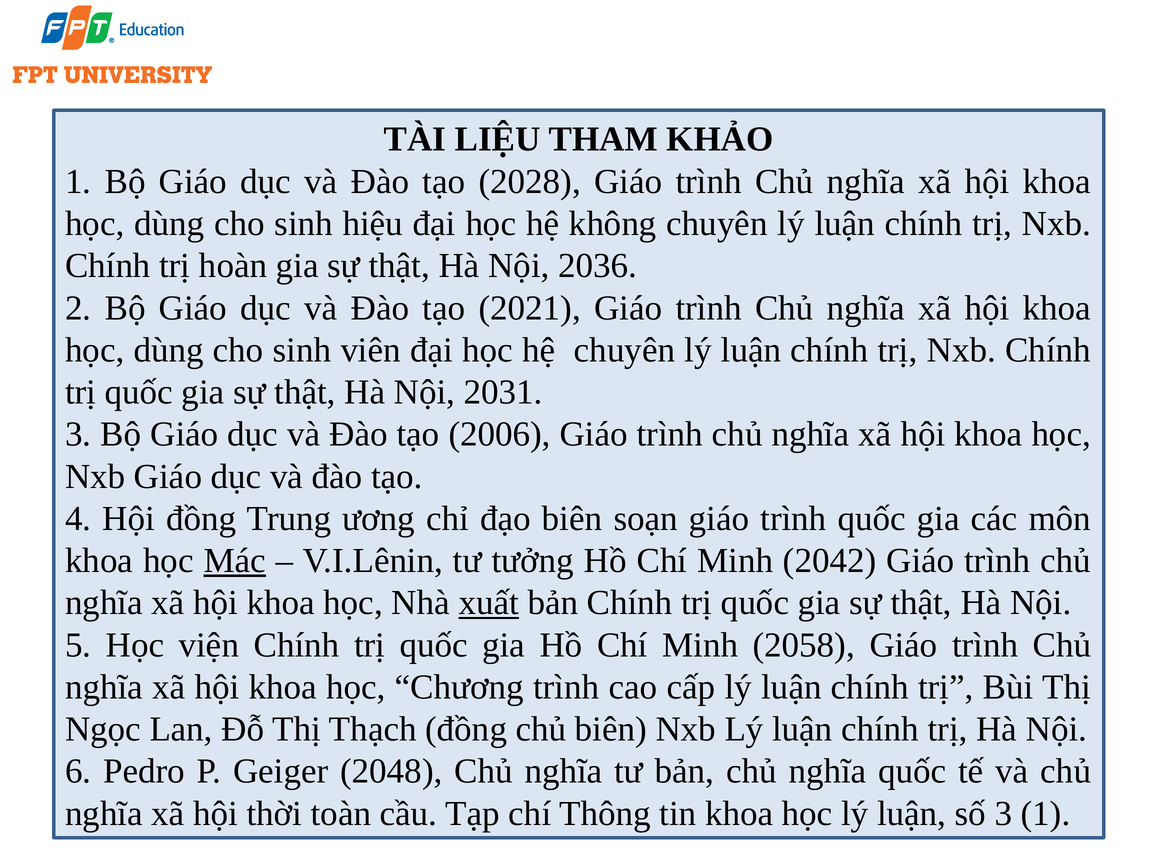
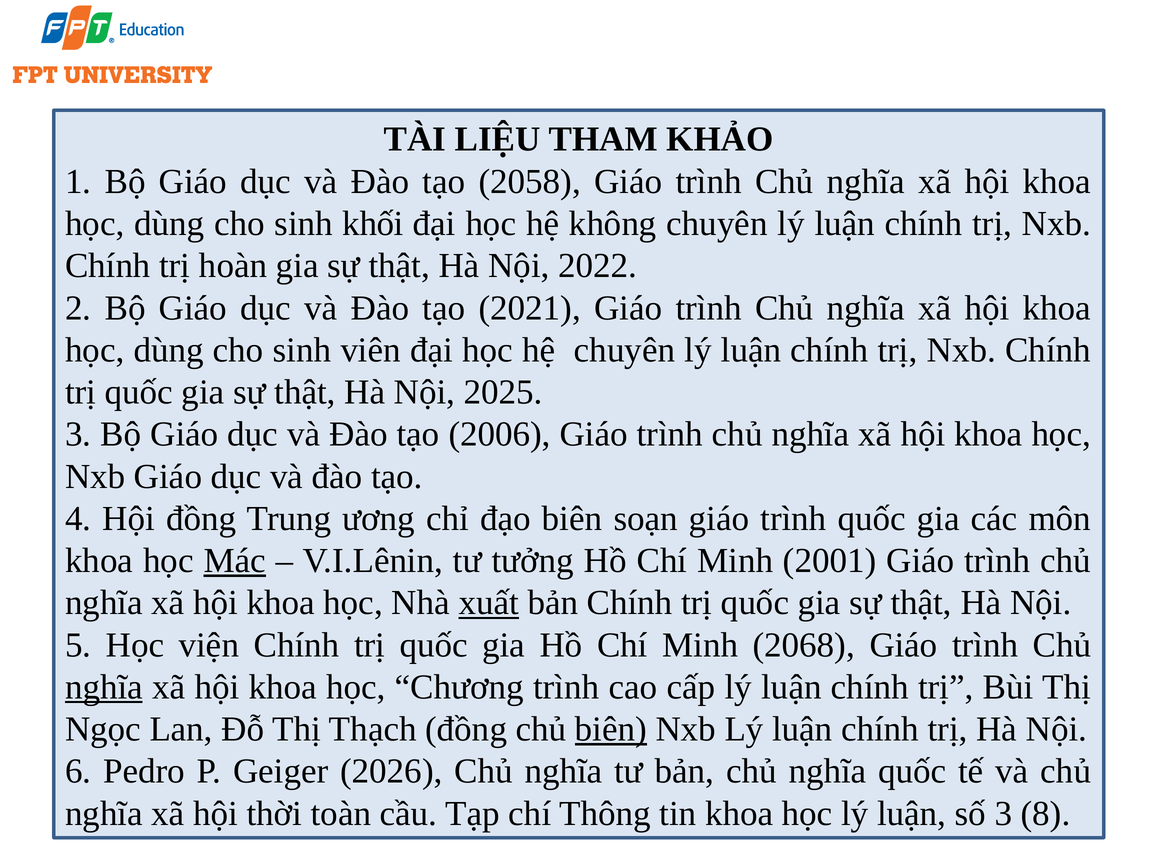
2028: 2028 -> 2058
hiệu: hiệu -> khối
2036: 2036 -> 2022
2031: 2031 -> 2025
2042: 2042 -> 2001
2058: 2058 -> 2068
nghĩa at (104, 687) underline: none -> present
biên at (611, 729) underline: none -> present
2048: 2048 -> 2026
3 1: 1 -> 8
